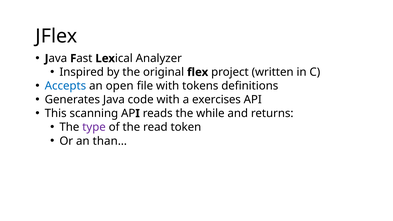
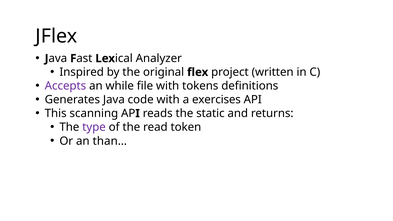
Accepts colour: blue -> purple
open: open -> while
while: while -> static
